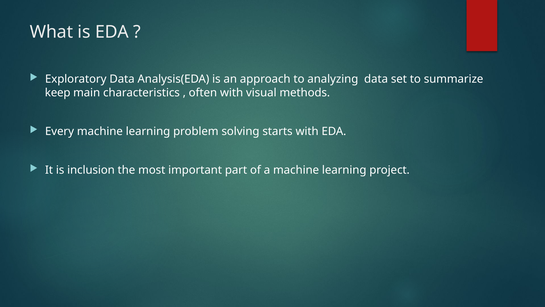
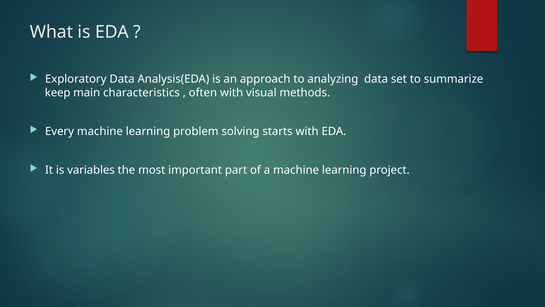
inclusion: inclusion -> variables
